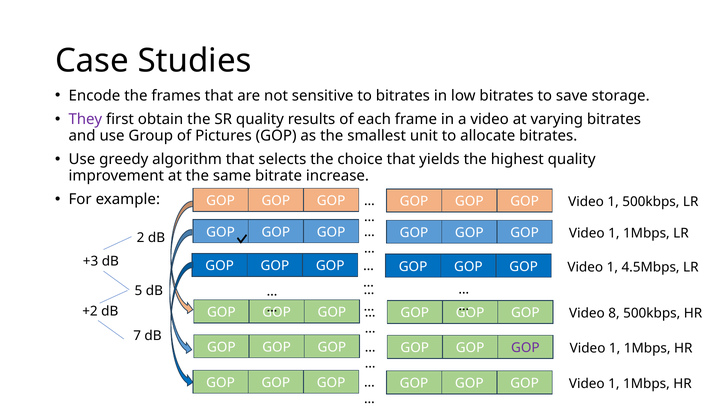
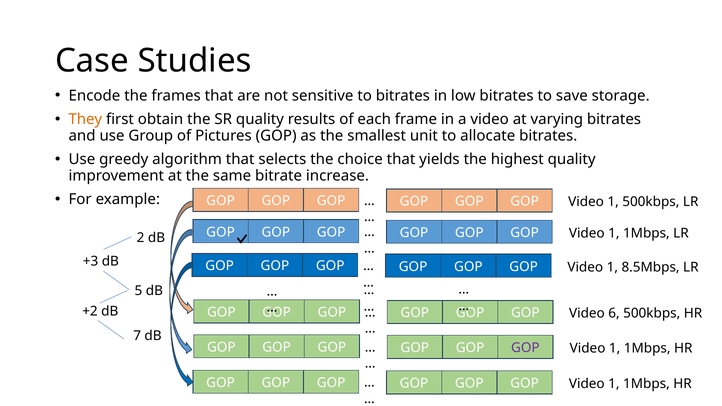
They colour: purple -> orange
4.5Mbps: 4.5Mbps -> 8.5Mbps
8: 8 -> 6
